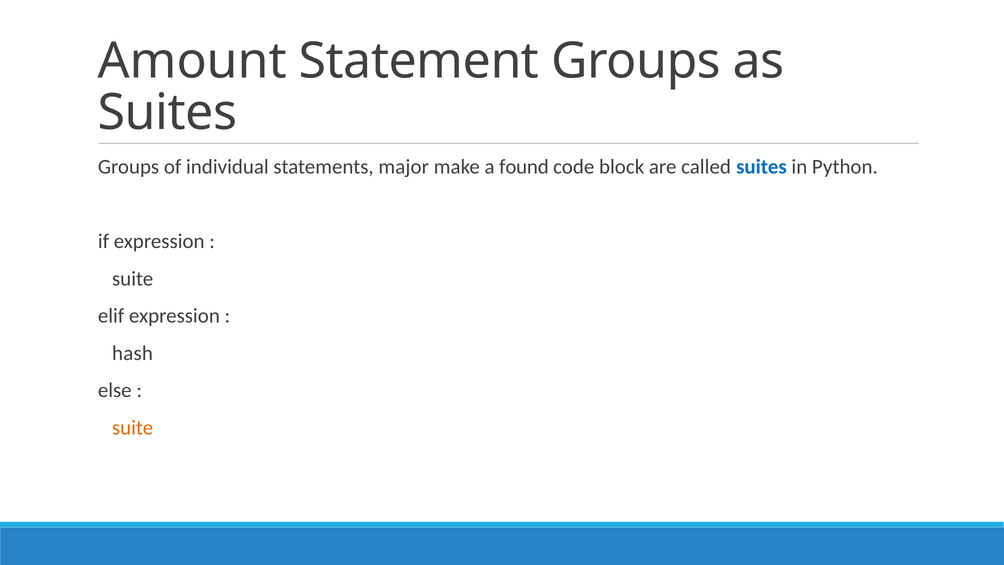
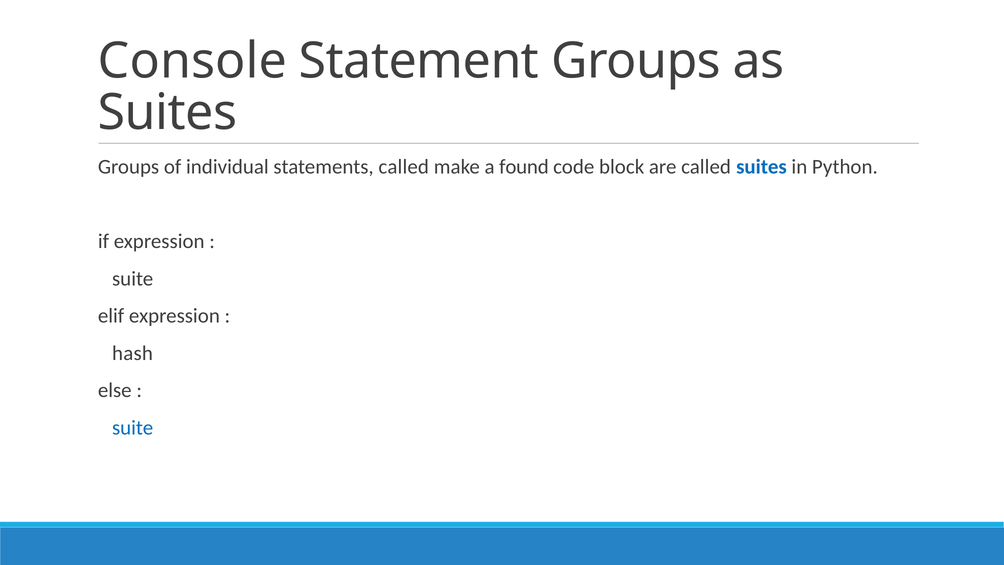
Amount: Amount -> Console
statements major: major -> called
suite at (133, 428) colour: orange -> blue
